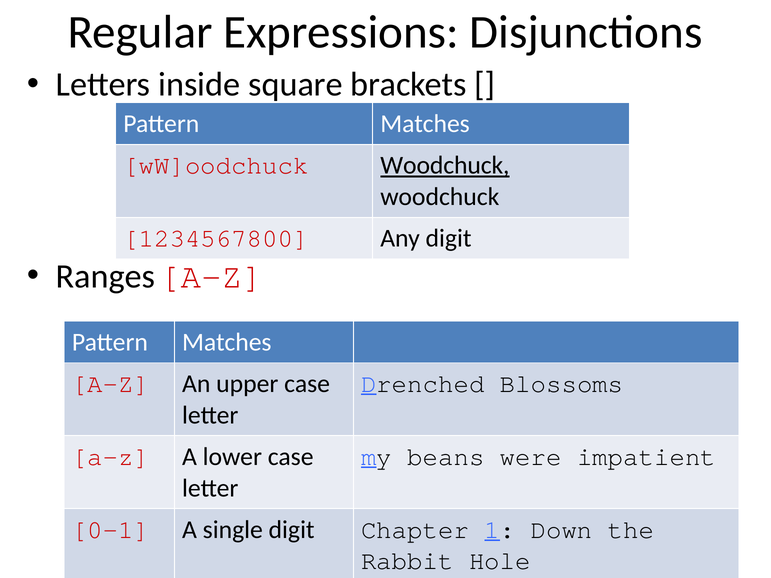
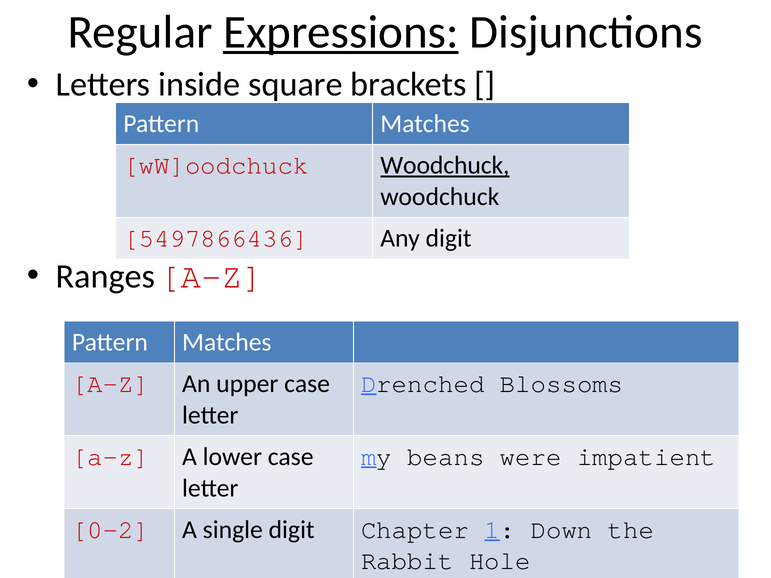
Expressions underline: none -> present
1234567800: 1234567800 -> 5497866436
0-1: 0-1 -> 0-2
